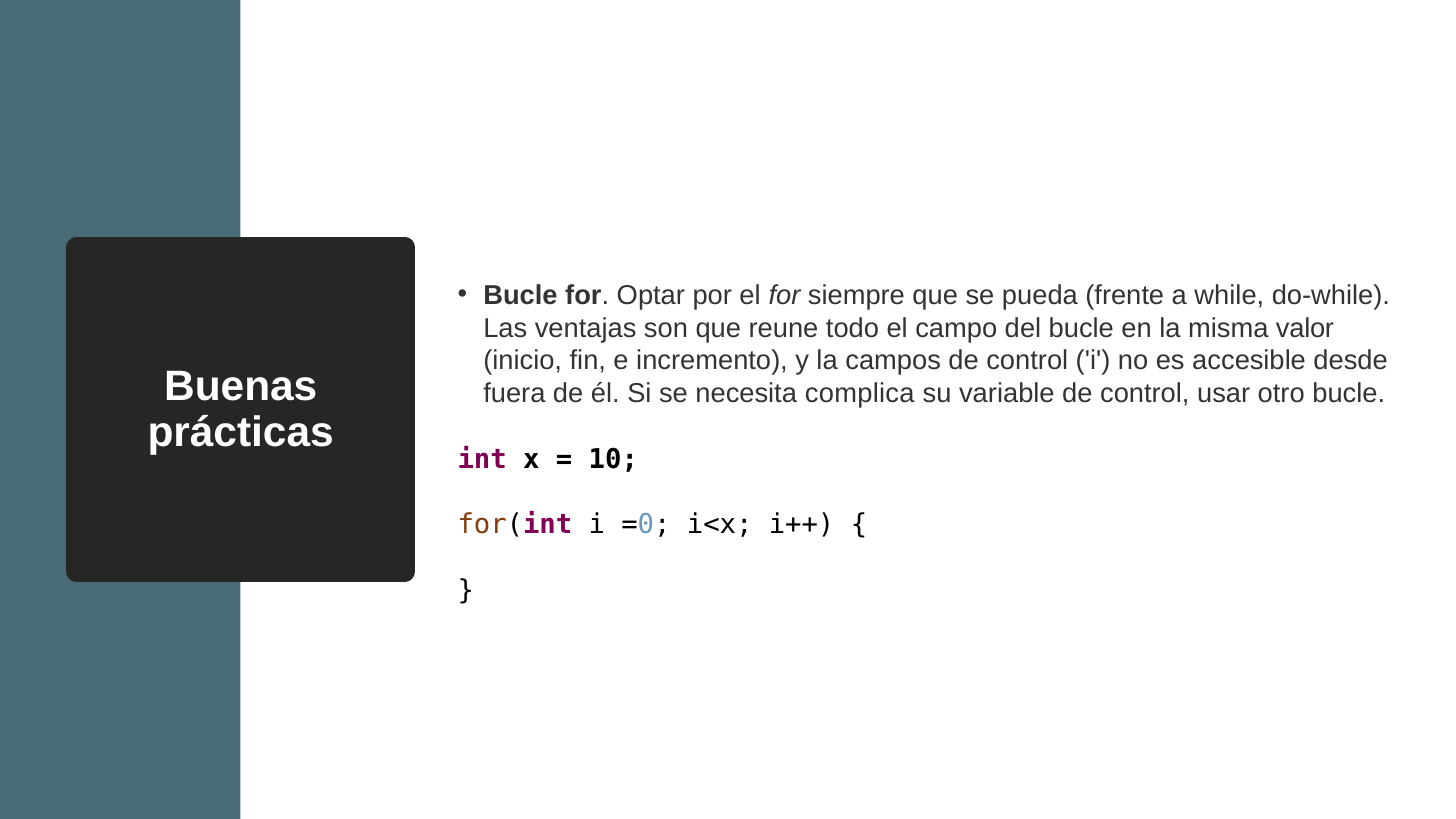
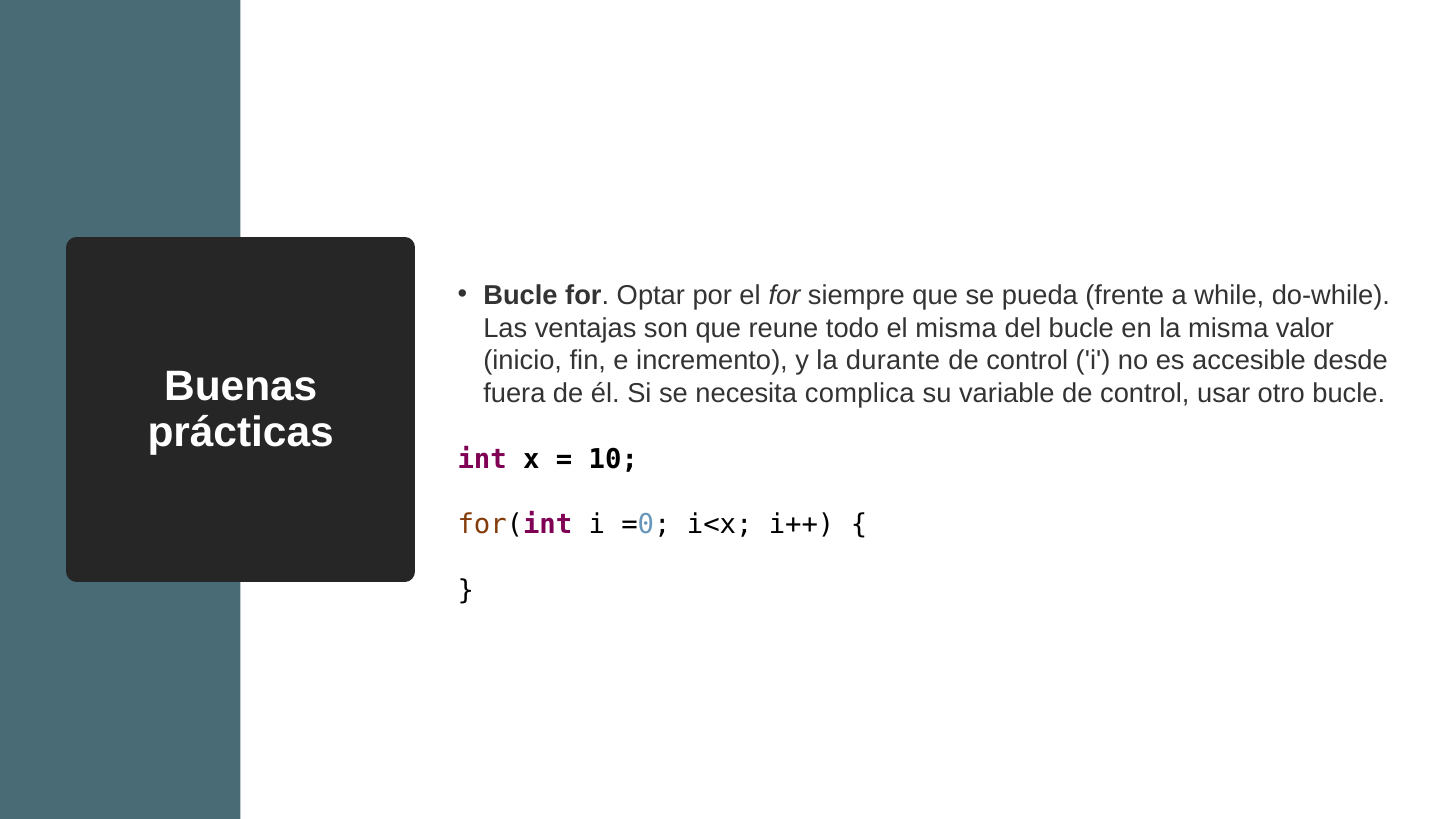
el campo: campo -> misma
campos: campos -> durante
